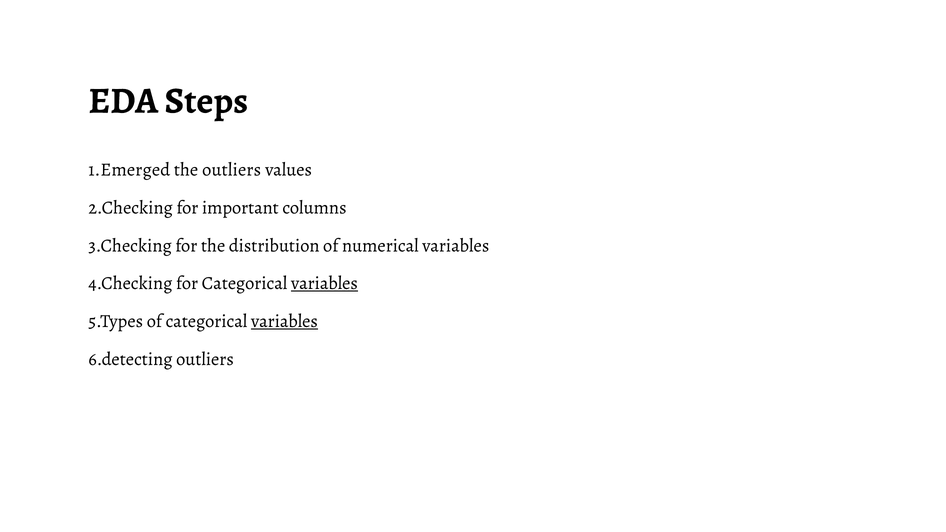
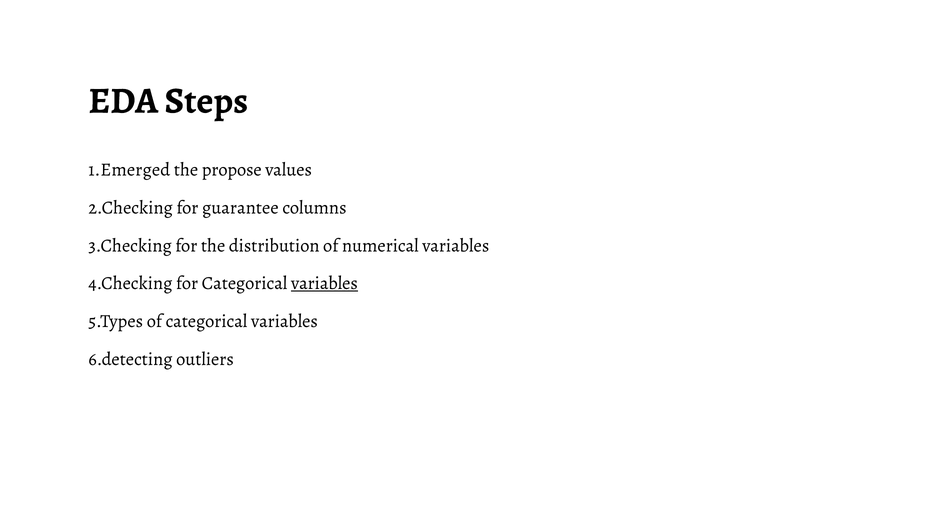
the outliers: outliers -> propose
important: important -> guarantee
variables at (284, 321) underline: present -> none
